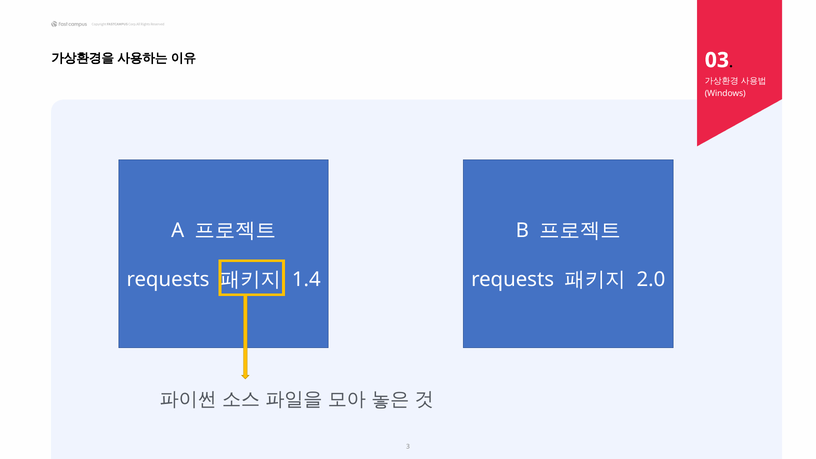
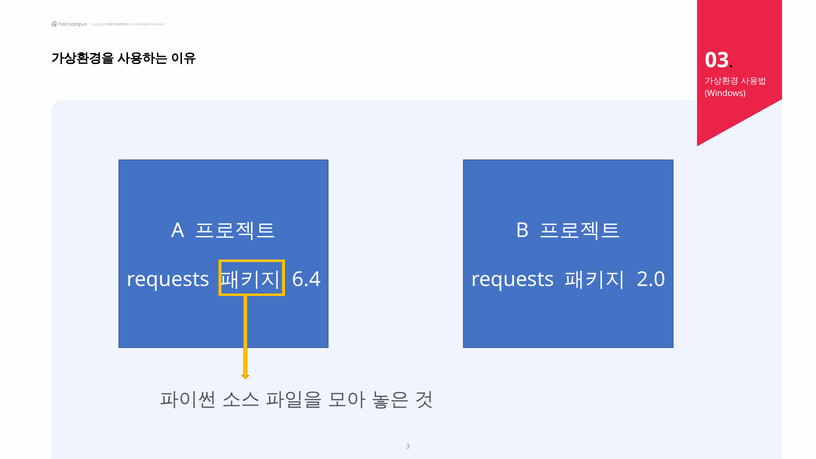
1.4: 1.4 -> 6.4
